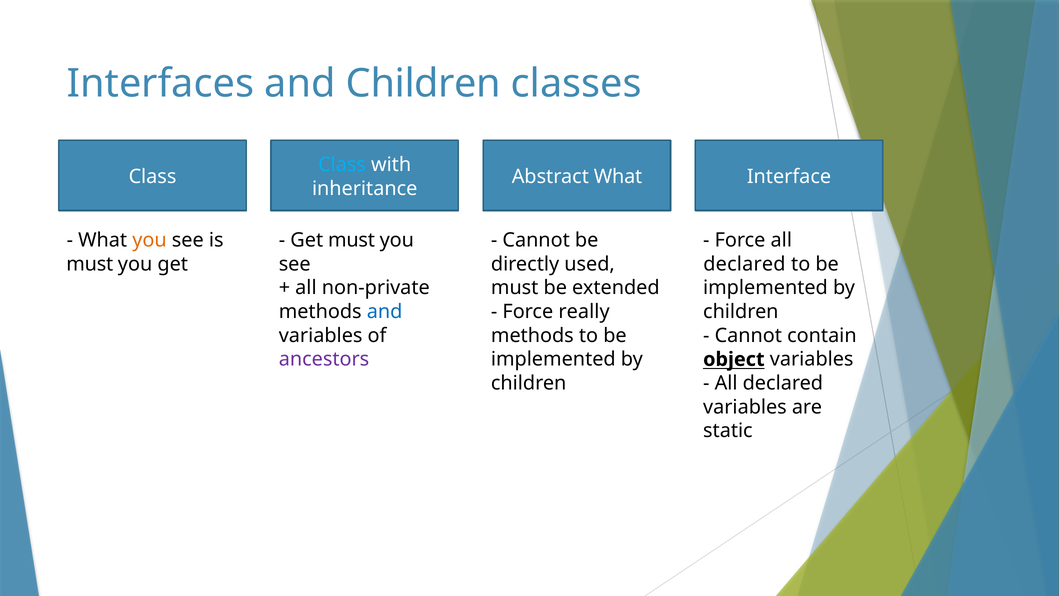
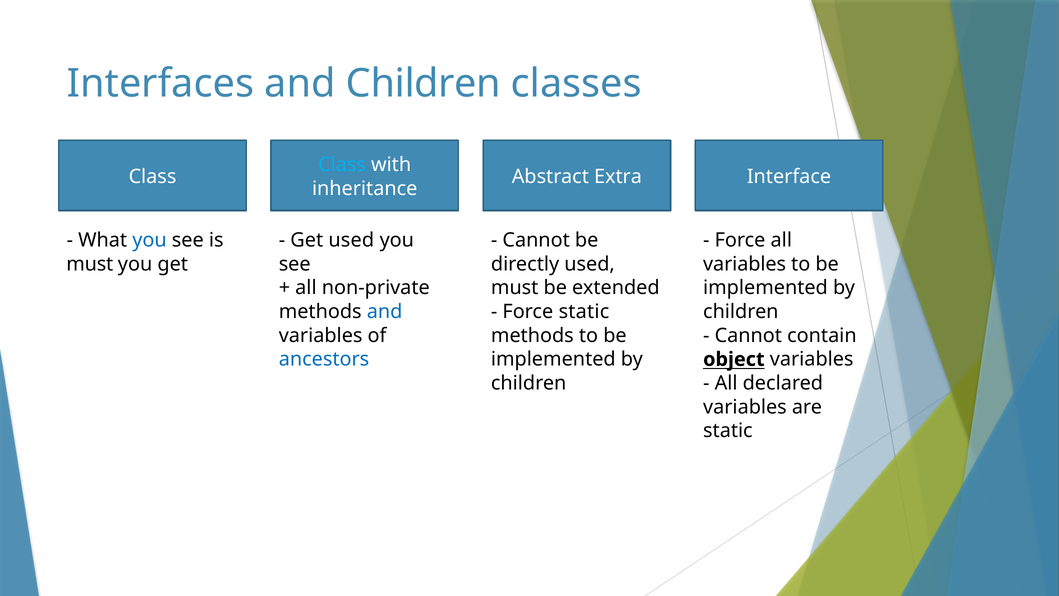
Abstract What: What -> Extra
you at (150, 240) colour: orange -> blue
Get must: must -> used
declared at (744, 264): declared -> variables
Force really: really -> static
ancestors colour: purple -> blue
